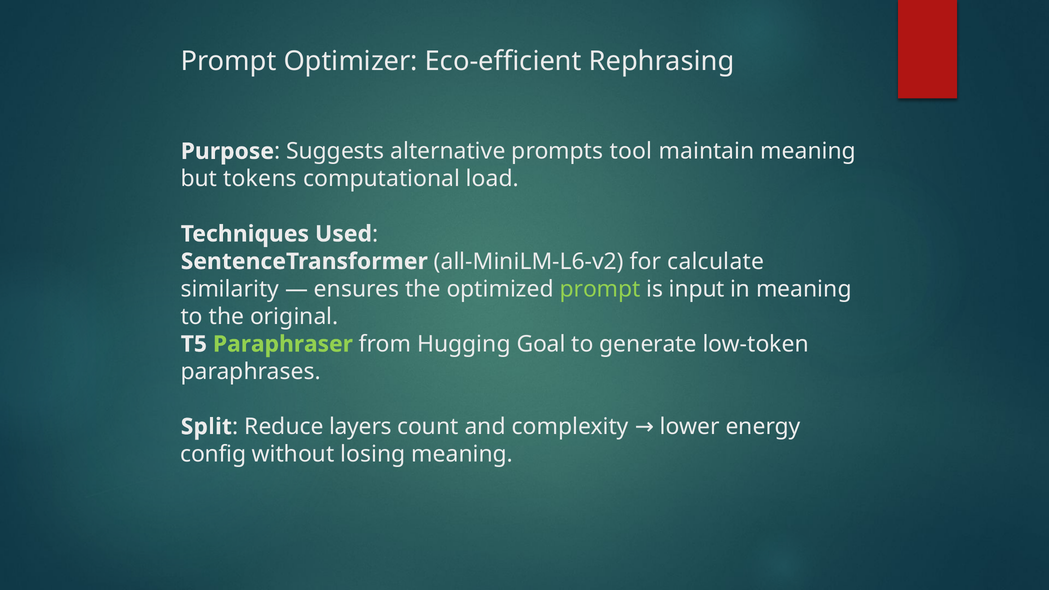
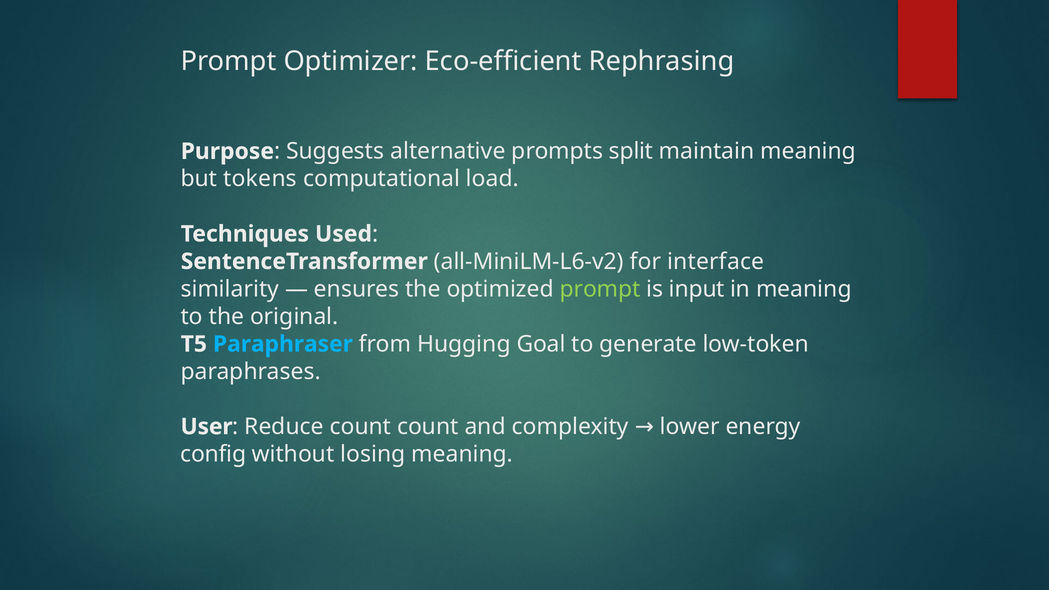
tool: tool -> split
calculate: calculate -> interface
Paraphraser colour: light green -> light blue
Split: Split -> User
Reduce layers: layers -> count
